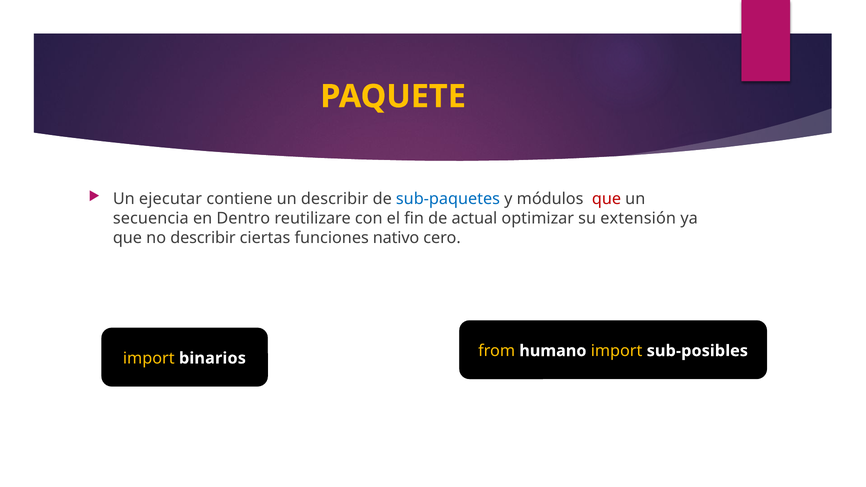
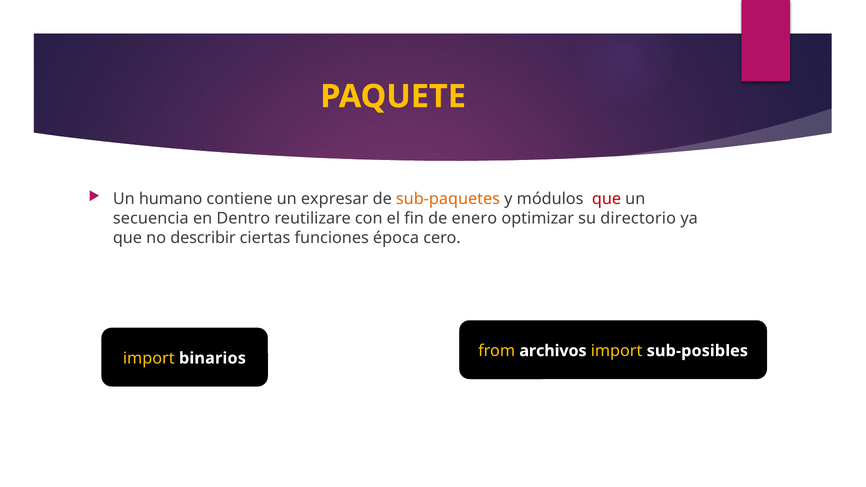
ejecutar: ejecutar -> humano
un describir: describir -> expresar
sub-paquetes colour: blue -> orange
actual: actual -> enero
extensión: extensión -> directorio
nativo: nativo -> época
humano: humano -> archivos
